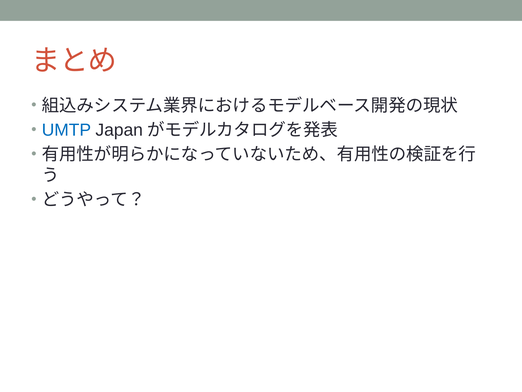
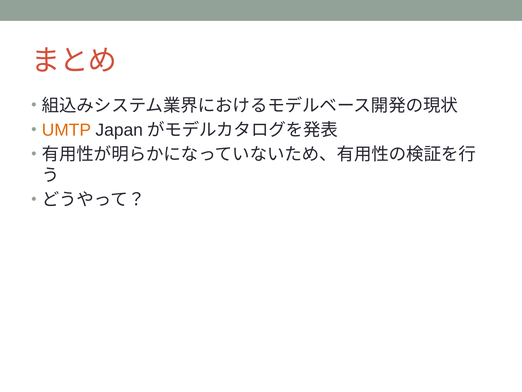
UMTP colour: blue -> orange
